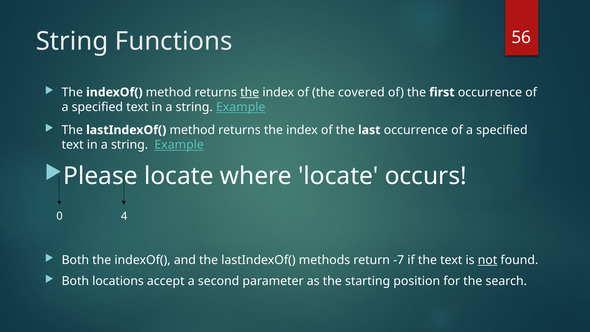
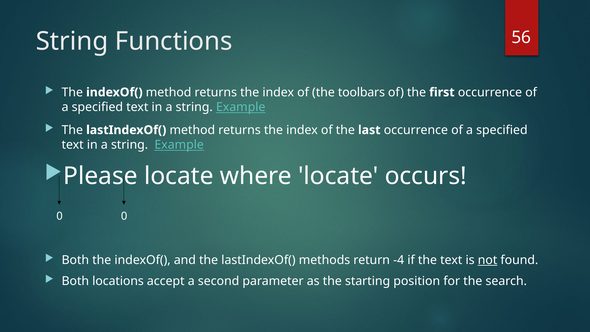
the at (250, 92) underline: present -> none
covered: covered -> toolbars
0 4: 4 -> 0
-7: -7 -> -4
